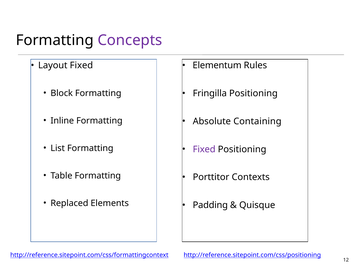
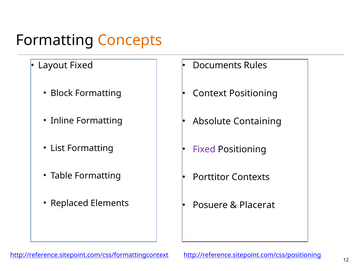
Concepts colour: purple -> orange
Elementum: Elementum -> Documents
Fringilla: Fringilla -> Context
Padding: Padding -> Posuere
Quisque: Quisque -> Placerat
